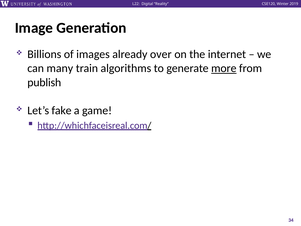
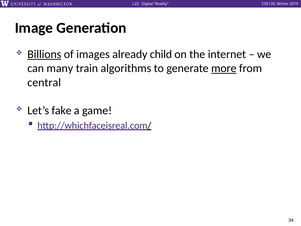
Billions underline: none -> present
over: over -> child
publish: publish -> central
